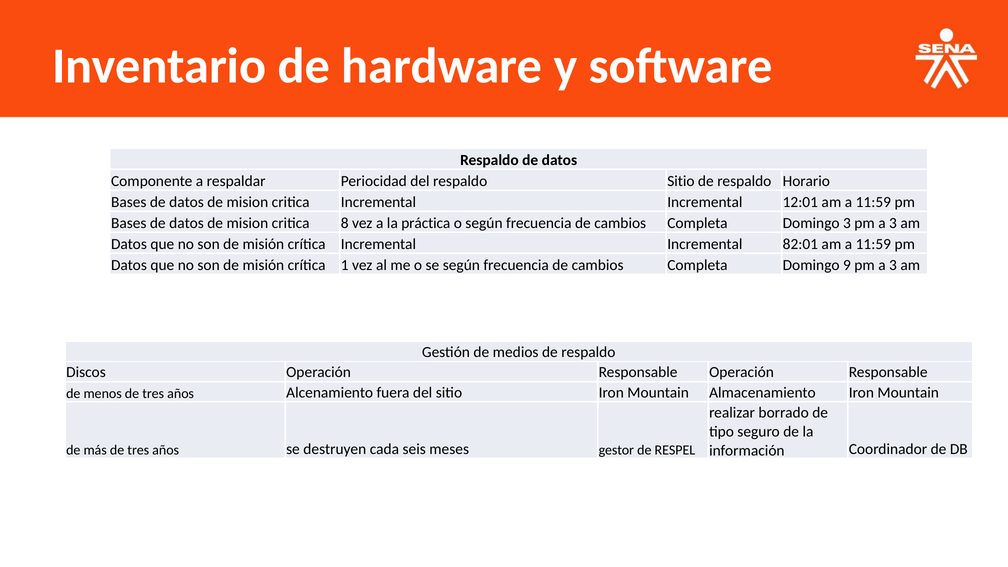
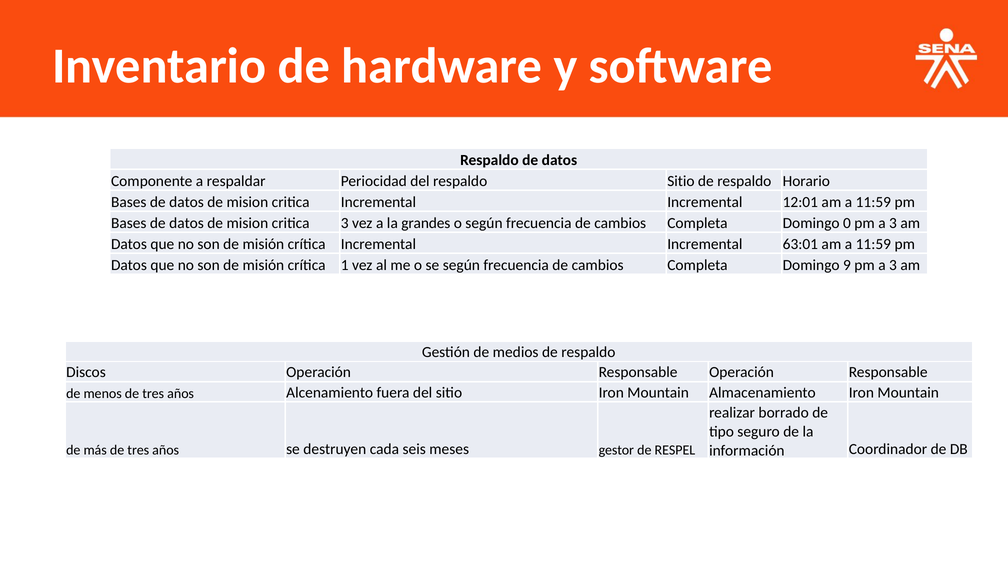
critica 8: 8 -> 3
práctica: práctica -> grandes
Domingo 3: 3 -> 0
82:01: 82:01 -> 63:01
